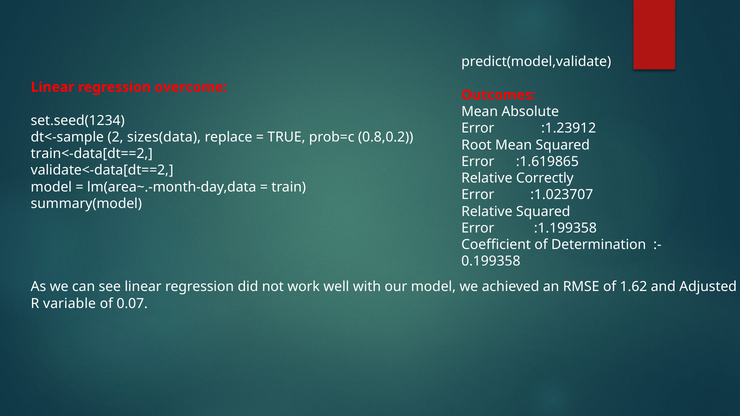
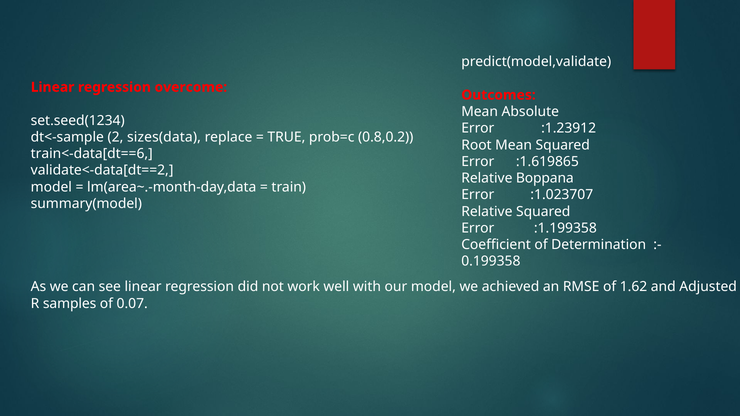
train<-data[dt==2: train<-data[dt==2 -> train<-data[dt==6
Correctly: Correctly -> Boppana
variable: variable -> samples
